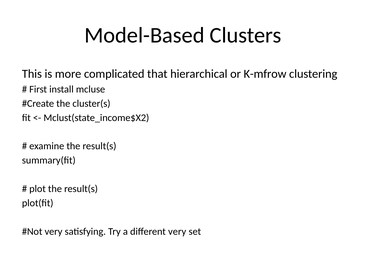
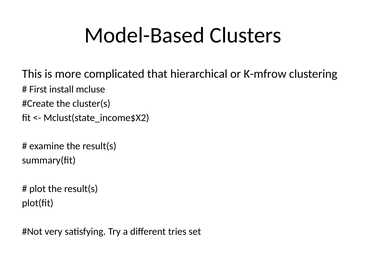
different very: very -> tries
